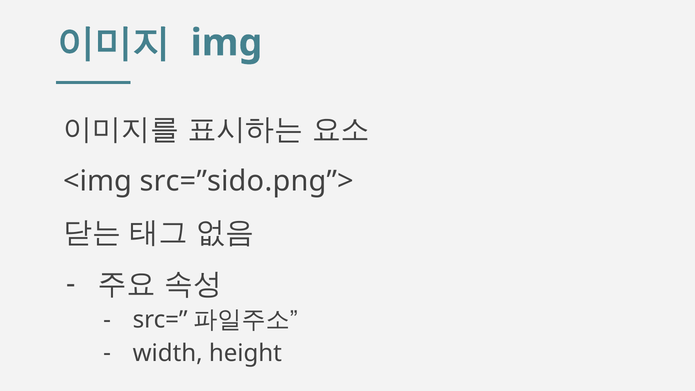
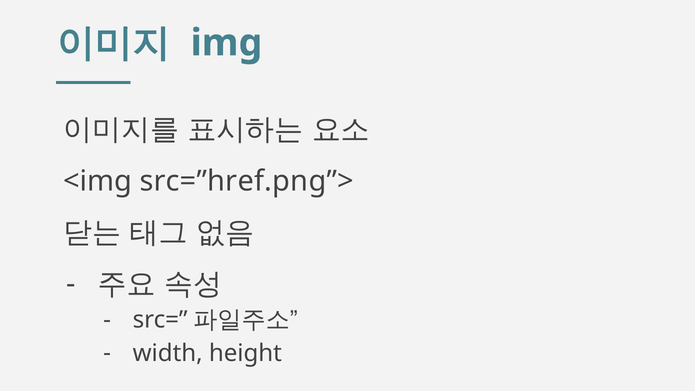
src=”sido.png”>: src=”sido.png”> -> src=”href.png”>
